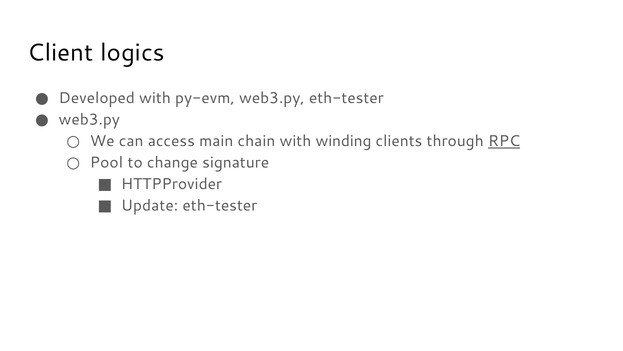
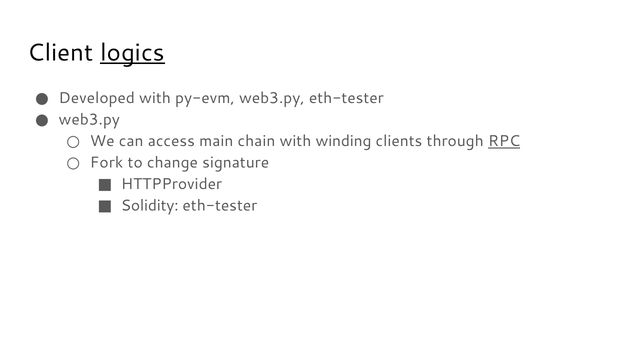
logics underline: none -> present
Pool: Pool -> Fork
Update: Update -> Solidity
